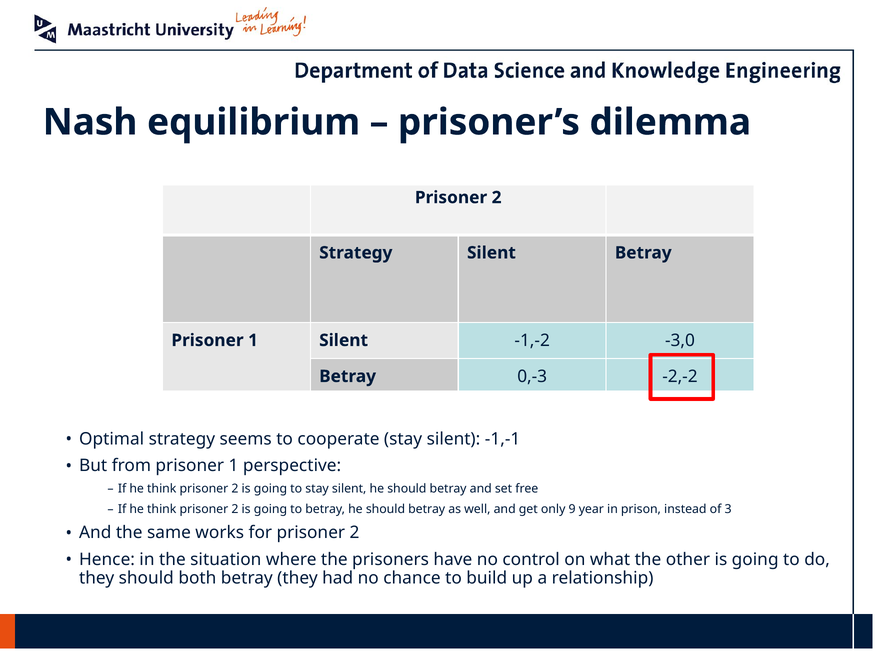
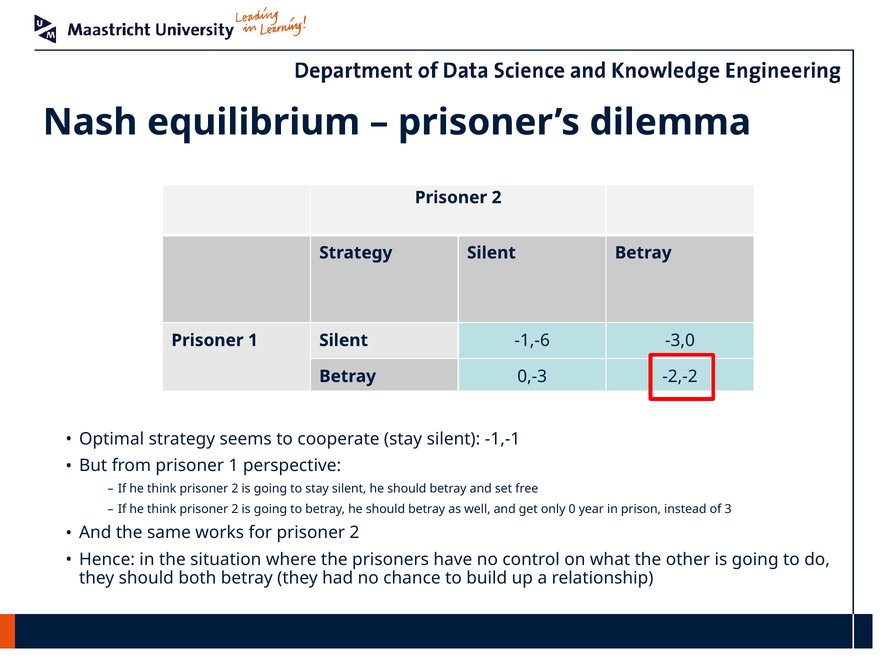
-1,-2: -1,-2 -> -1,-6
9: 9 -> 0
